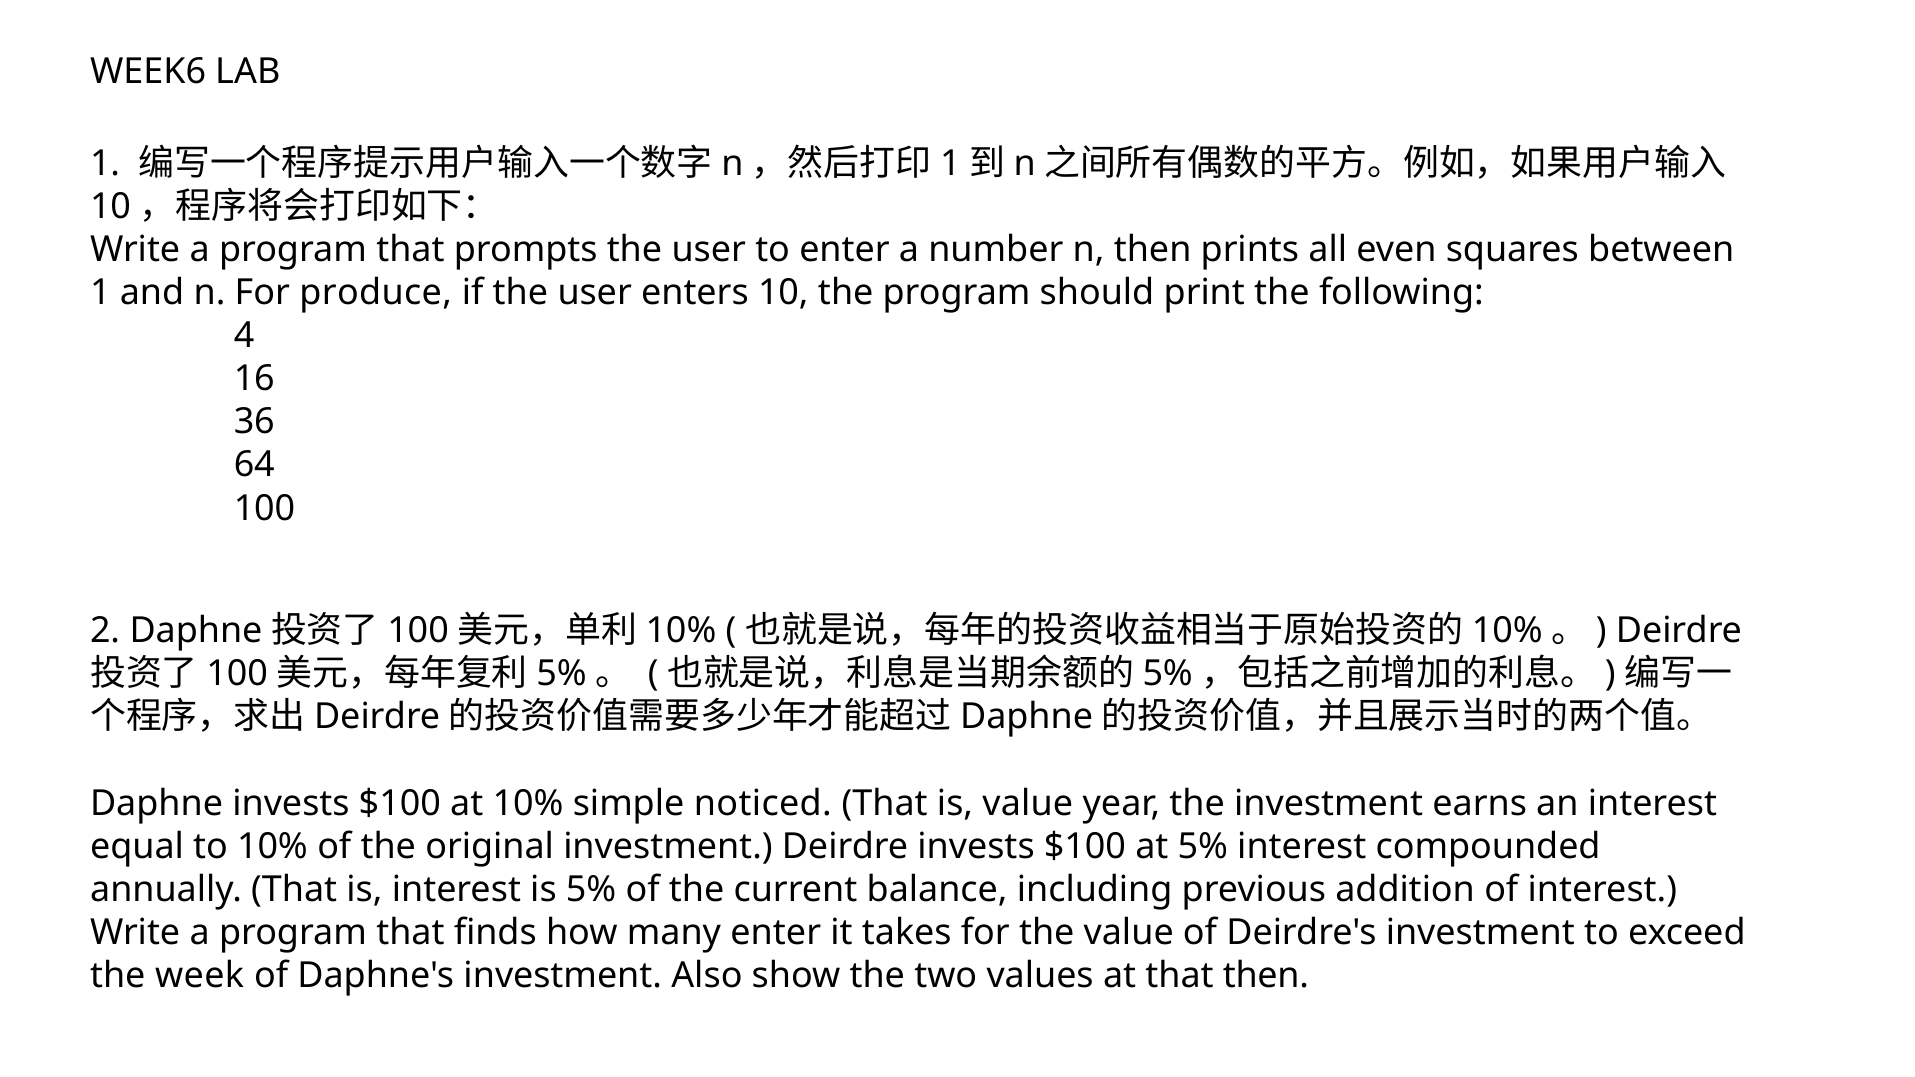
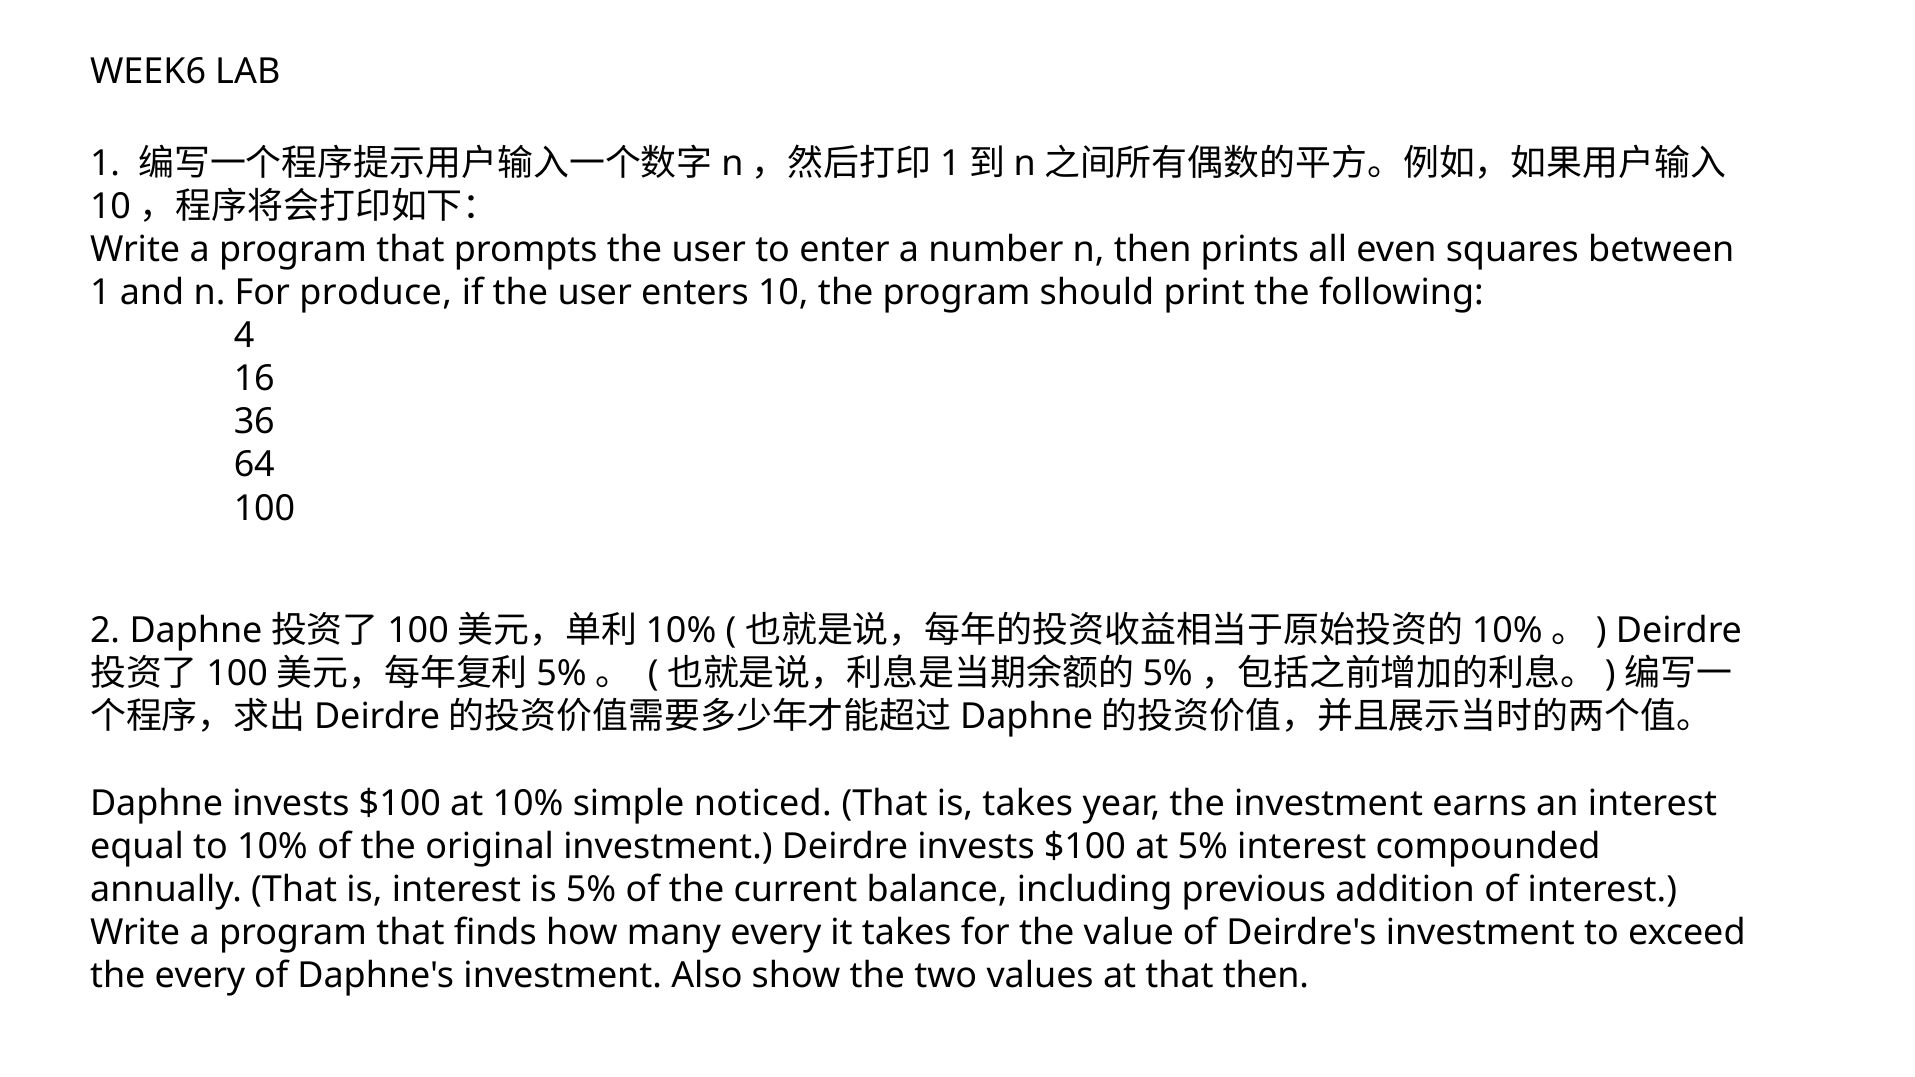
is value: value -> takes
many enter: enter -> every
the week: week -> every
